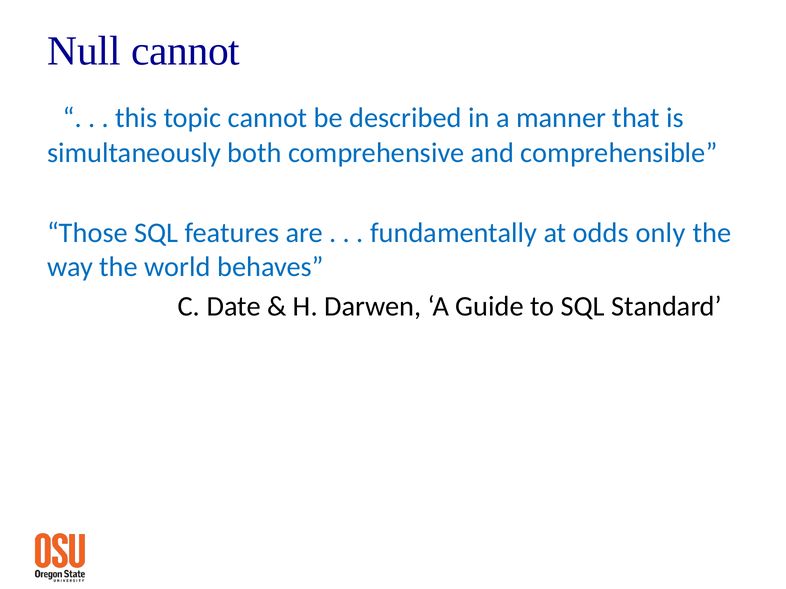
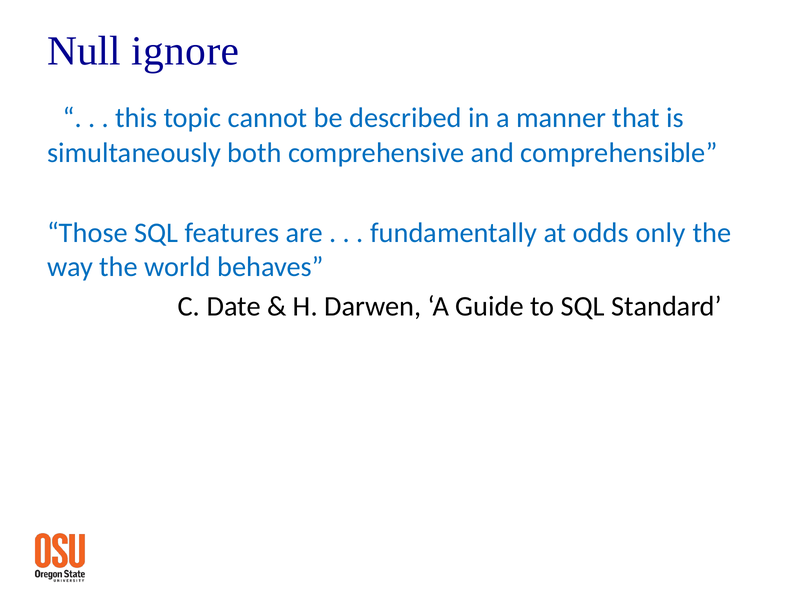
Null cannot: cannot -> ignore
